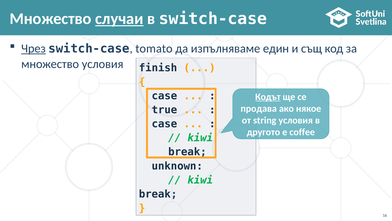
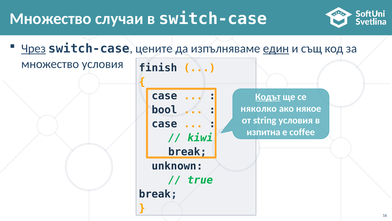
случаи underline: present -> none
tomato: tomato -> цените
един underline: none -> present
продава: продава -> няколко
true: true -> bool
другото: другото -> изпитна
kiwi at (200, 180): kiwi -> true
